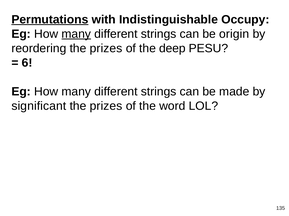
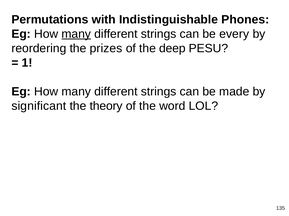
Permutations underline: present -> none
Occupy: Occupy -> Phones
origin: origin -> every
6: 6 -> 1
prizes at (106, 106): prizes -> theory
